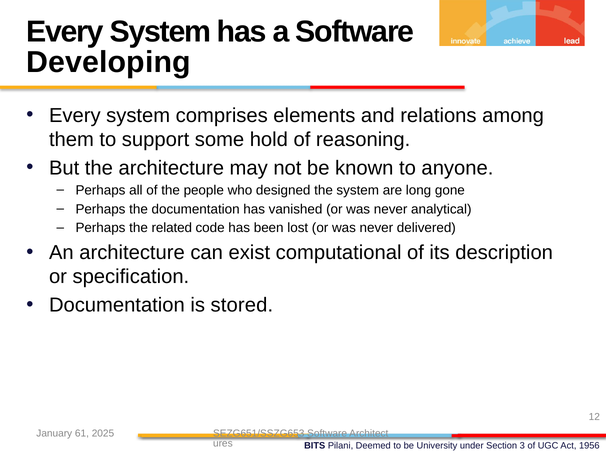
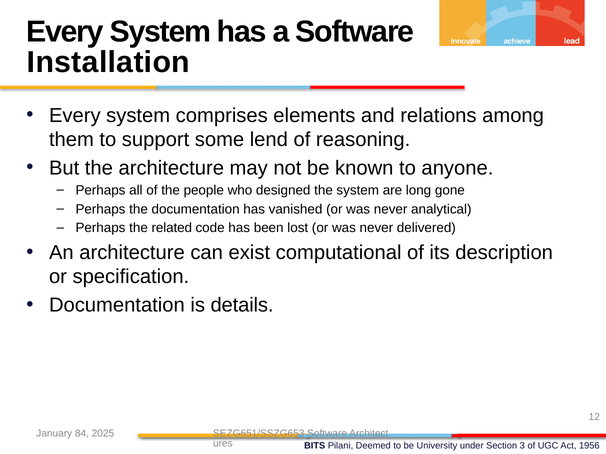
Developing: Developing -> Installation
hold: hold -> lend
stored: stored -> details
61: 61 -> 84
